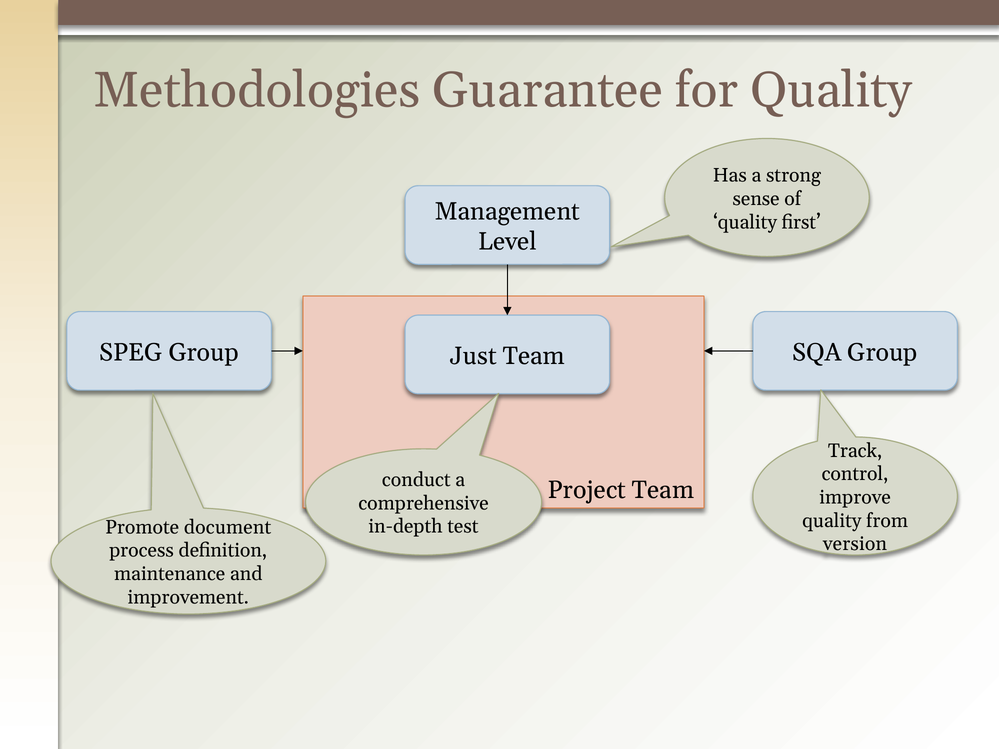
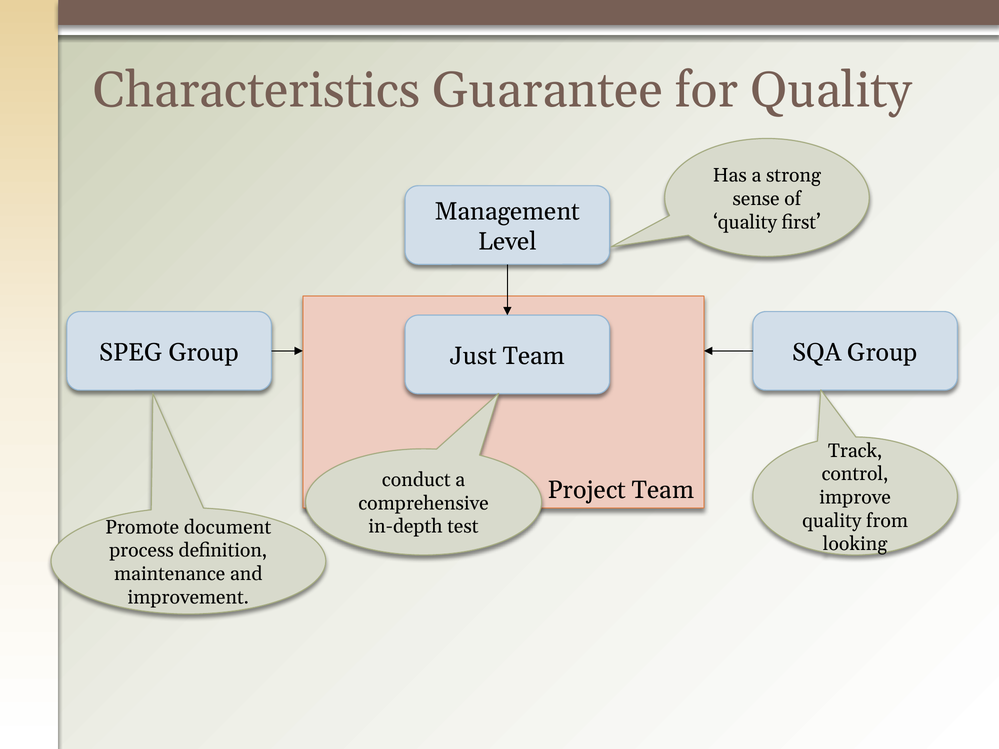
Methodologies: Methodologies -> Characteristics
version: version -> looking
